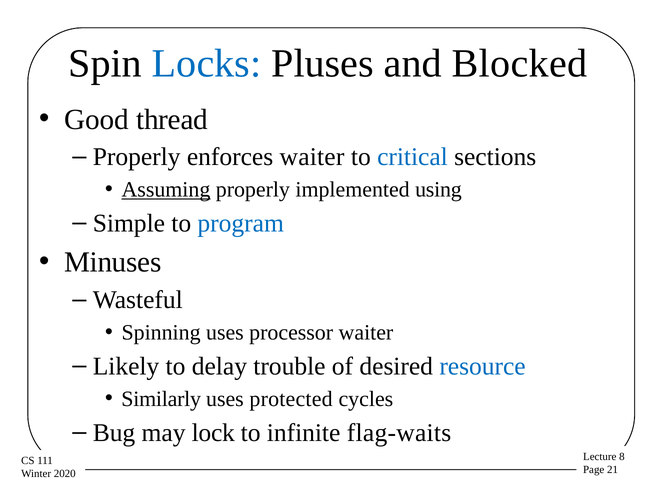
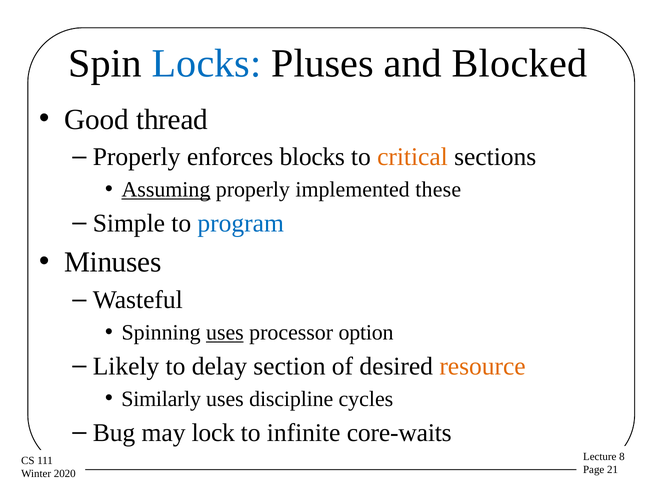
enforces waiter: waiter -> blocks
critical colour: blue -> orange
using: using -> these
uses at (225, 333) underline: none -> present
processor waiter: waiter -> option
trouble: trouble -> section
resource colour: blue -> orange
protected: protected -> discipline
flag-waits: flag-waits -> core-waits
